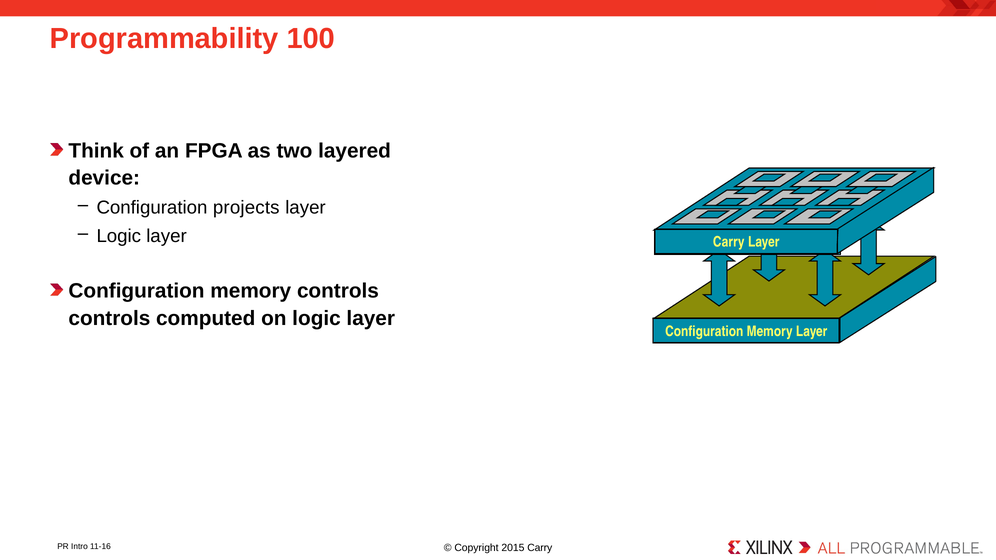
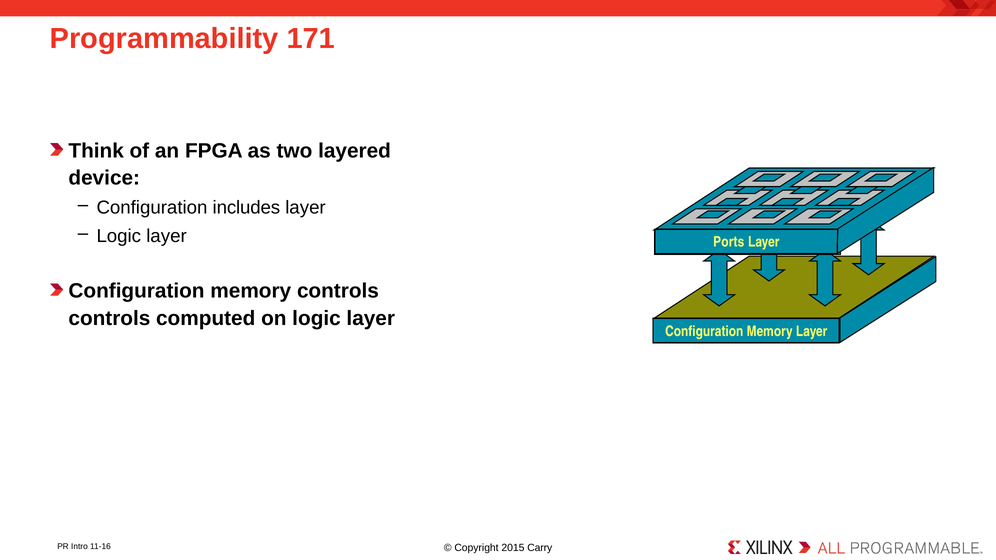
100: 100 -> 171
projects: projects -> includes
Carry at (729, 242): Carry -> Ports
